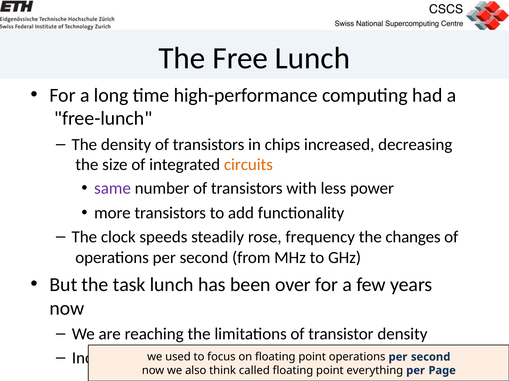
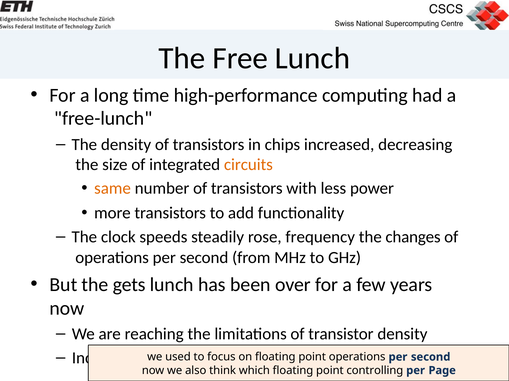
same colour: purple -> orange
task: task -> gets
called: called -> which
everything: everything -> controlling
